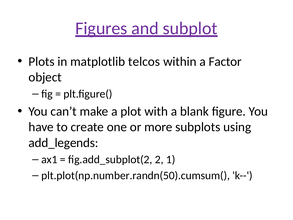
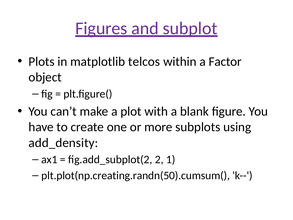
add_legends: add_legends -> add_density
plt.plot(np.number.randn(50).cumsum(: plt.plot(np.number.randn(50).cumsum( -> plt.plot(np.creating.randn(50).cumsum(
